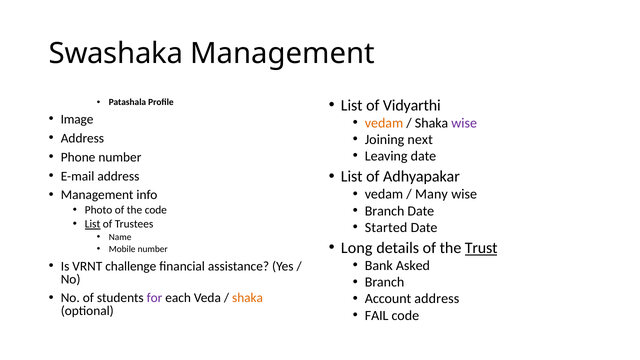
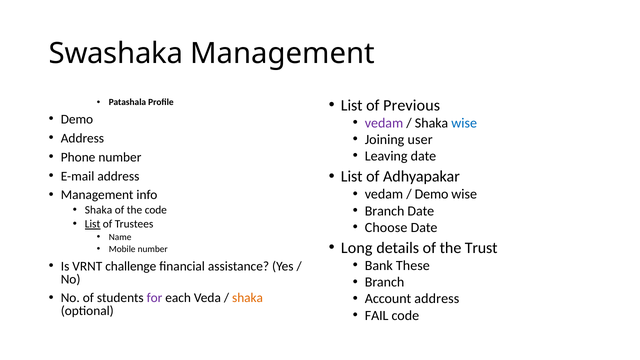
Vidyarthi: Vidyarthi -> Previous
Image at (77, 119): Image -> Demo
vedam at (384, 123) colour: orange -> purple
wise at (464, 123) colour: purple -> blue
next: next -> user
Many at (431, 194): Many -> Demo
Photo at (99, 210): Photo -> Shaka
Started: Started -> Choose
Trust underline: present -> none
Asked: Asked -> These
